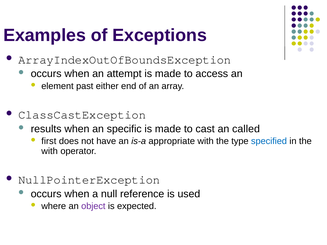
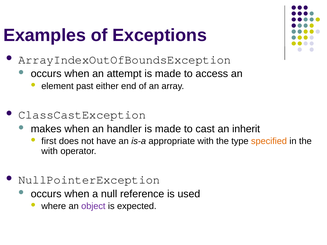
results: results -> makes
specific: specific -> handler
called: called -> inherit
specified colour: blue -> orange
